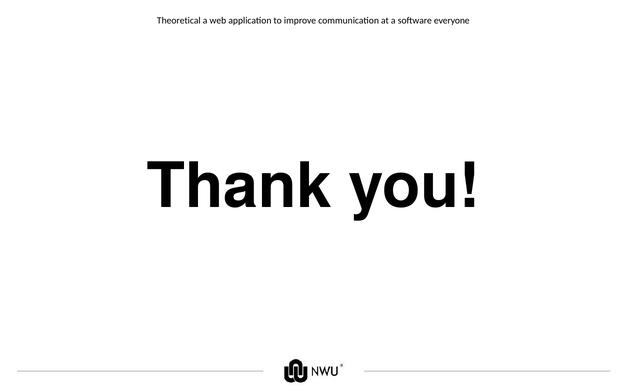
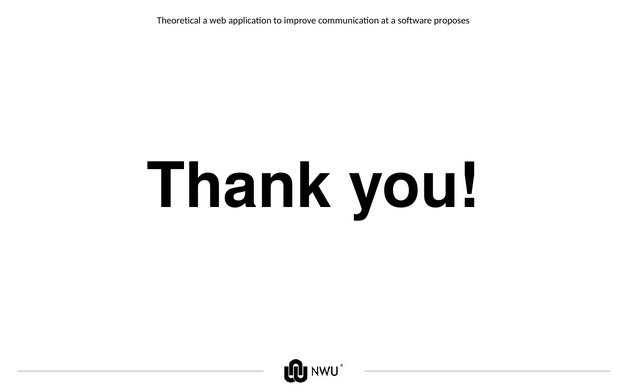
everyone: everyone -> proposes
